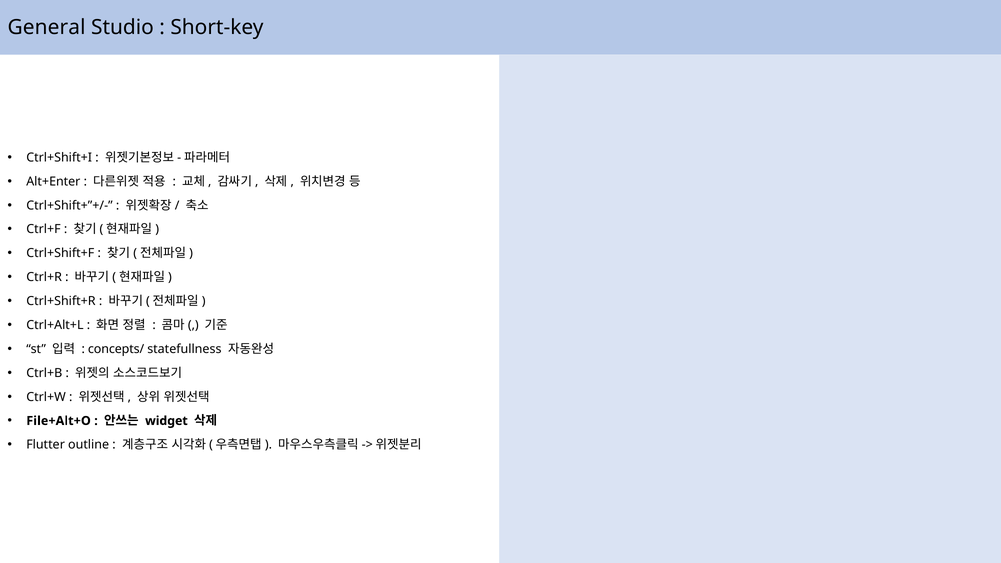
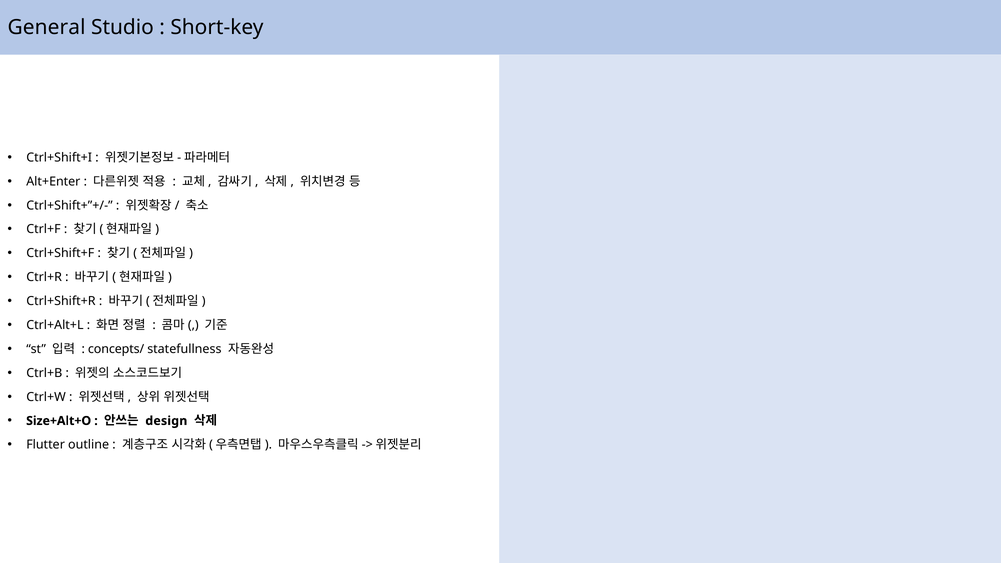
File+Alt+O: File+Alt+O -> Size+Alt+O
widget: widget -> design
